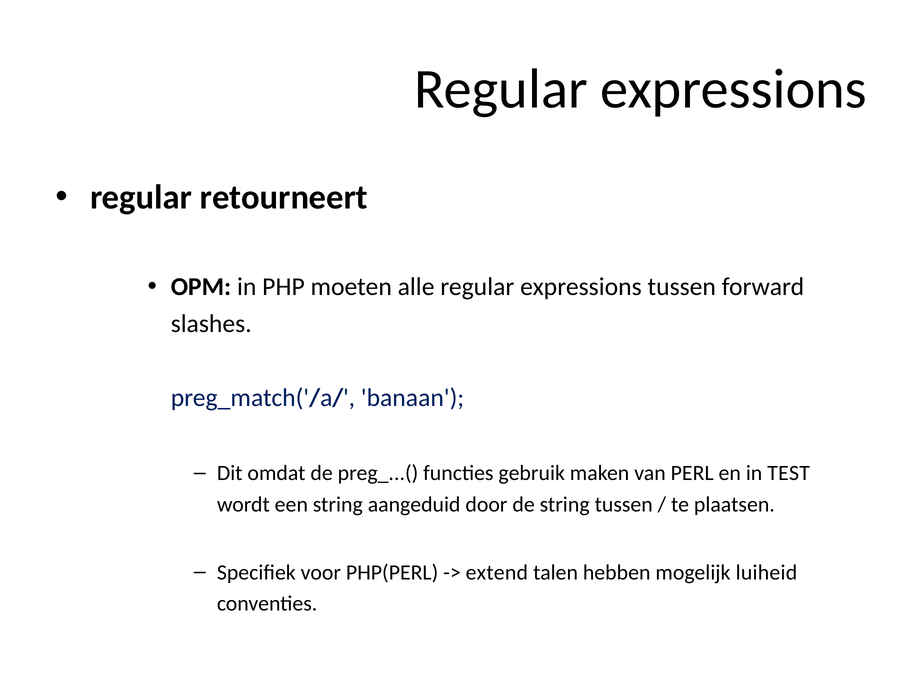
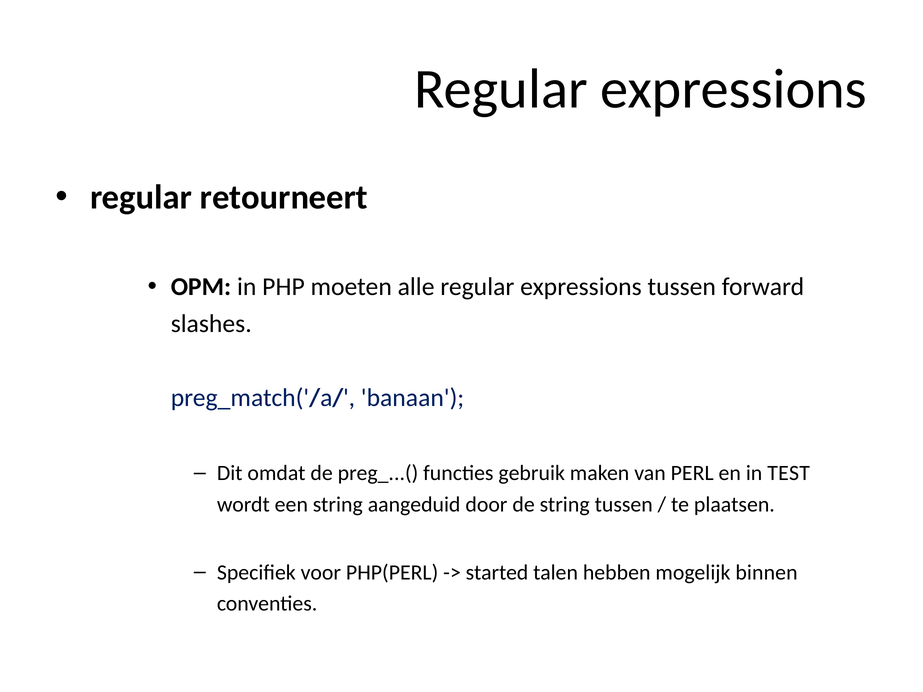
extend: extend -> started
luiheid: luiheid -> binnen
